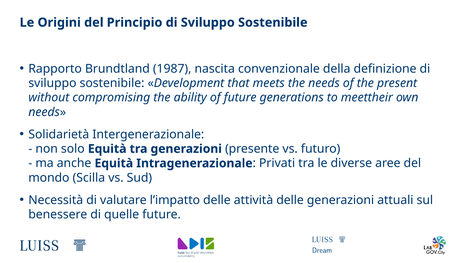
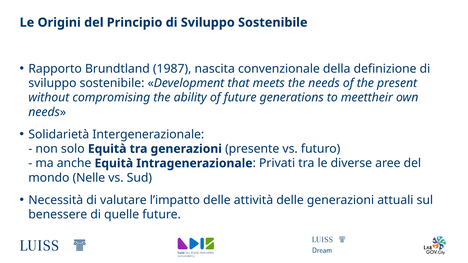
Scilla: Scilla -> Nelle
